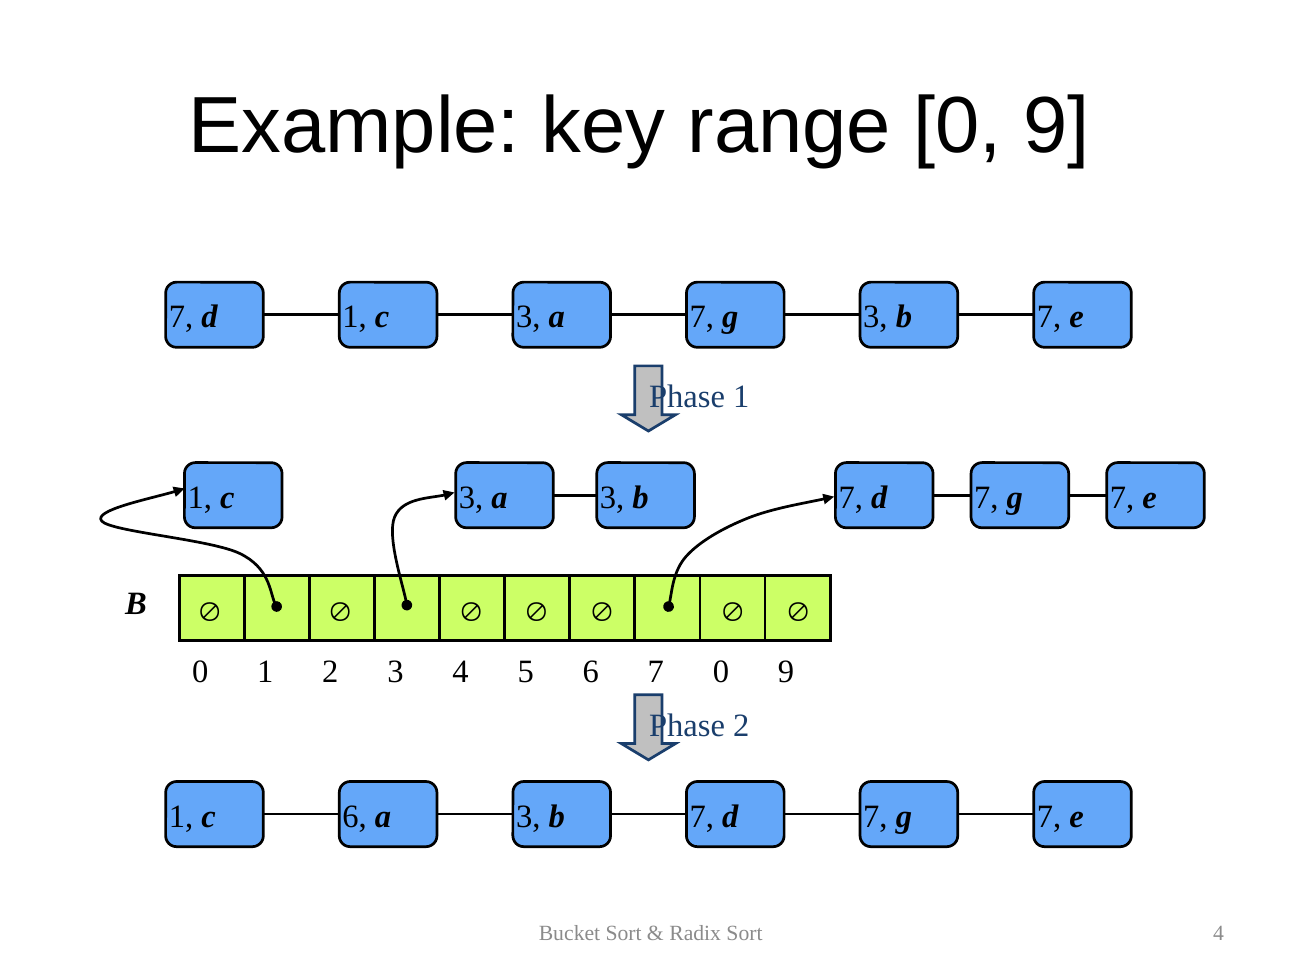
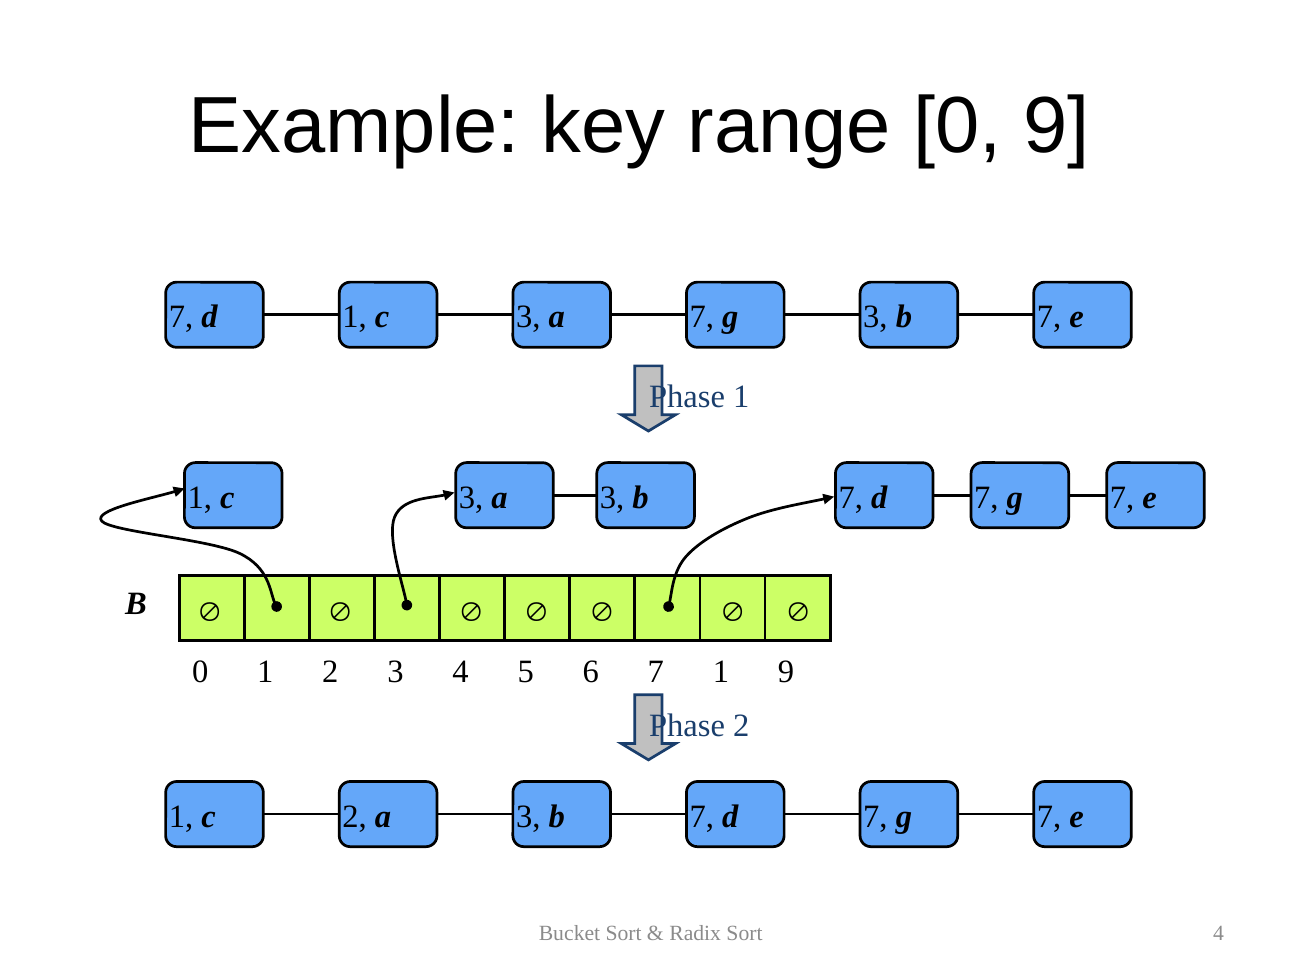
7 0: 0 -> 1
c 6: 6 -> 2
